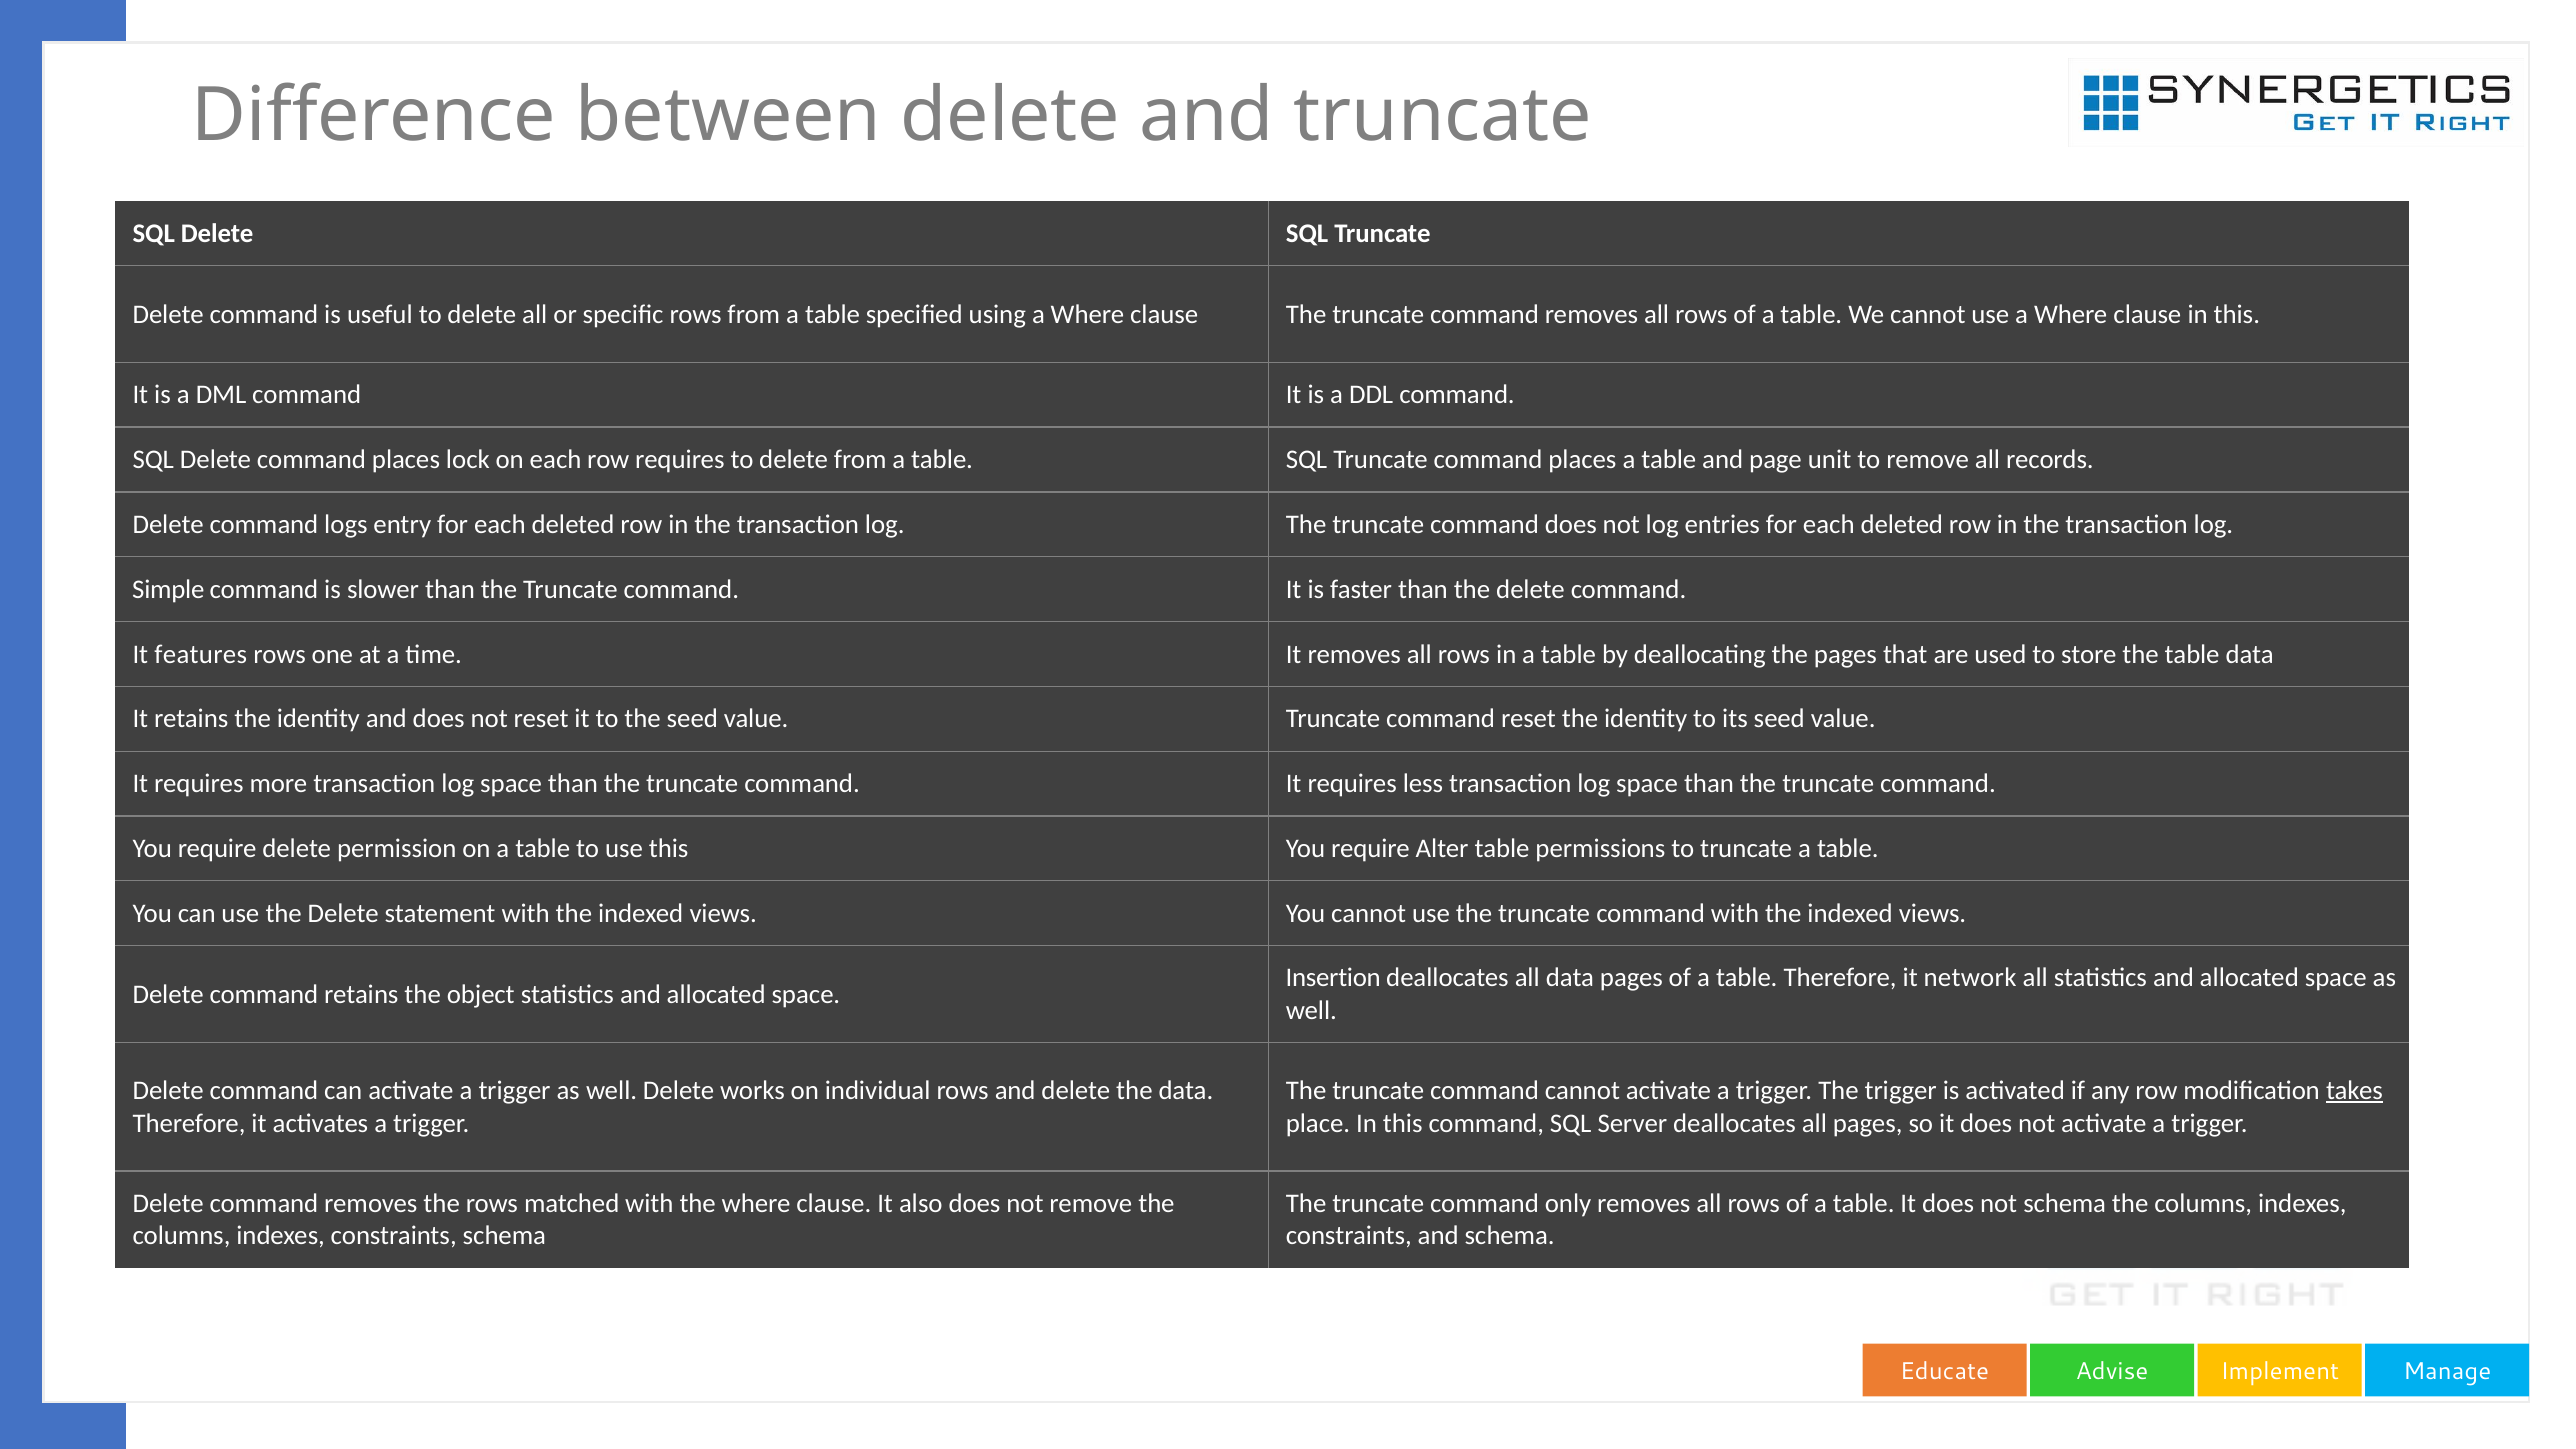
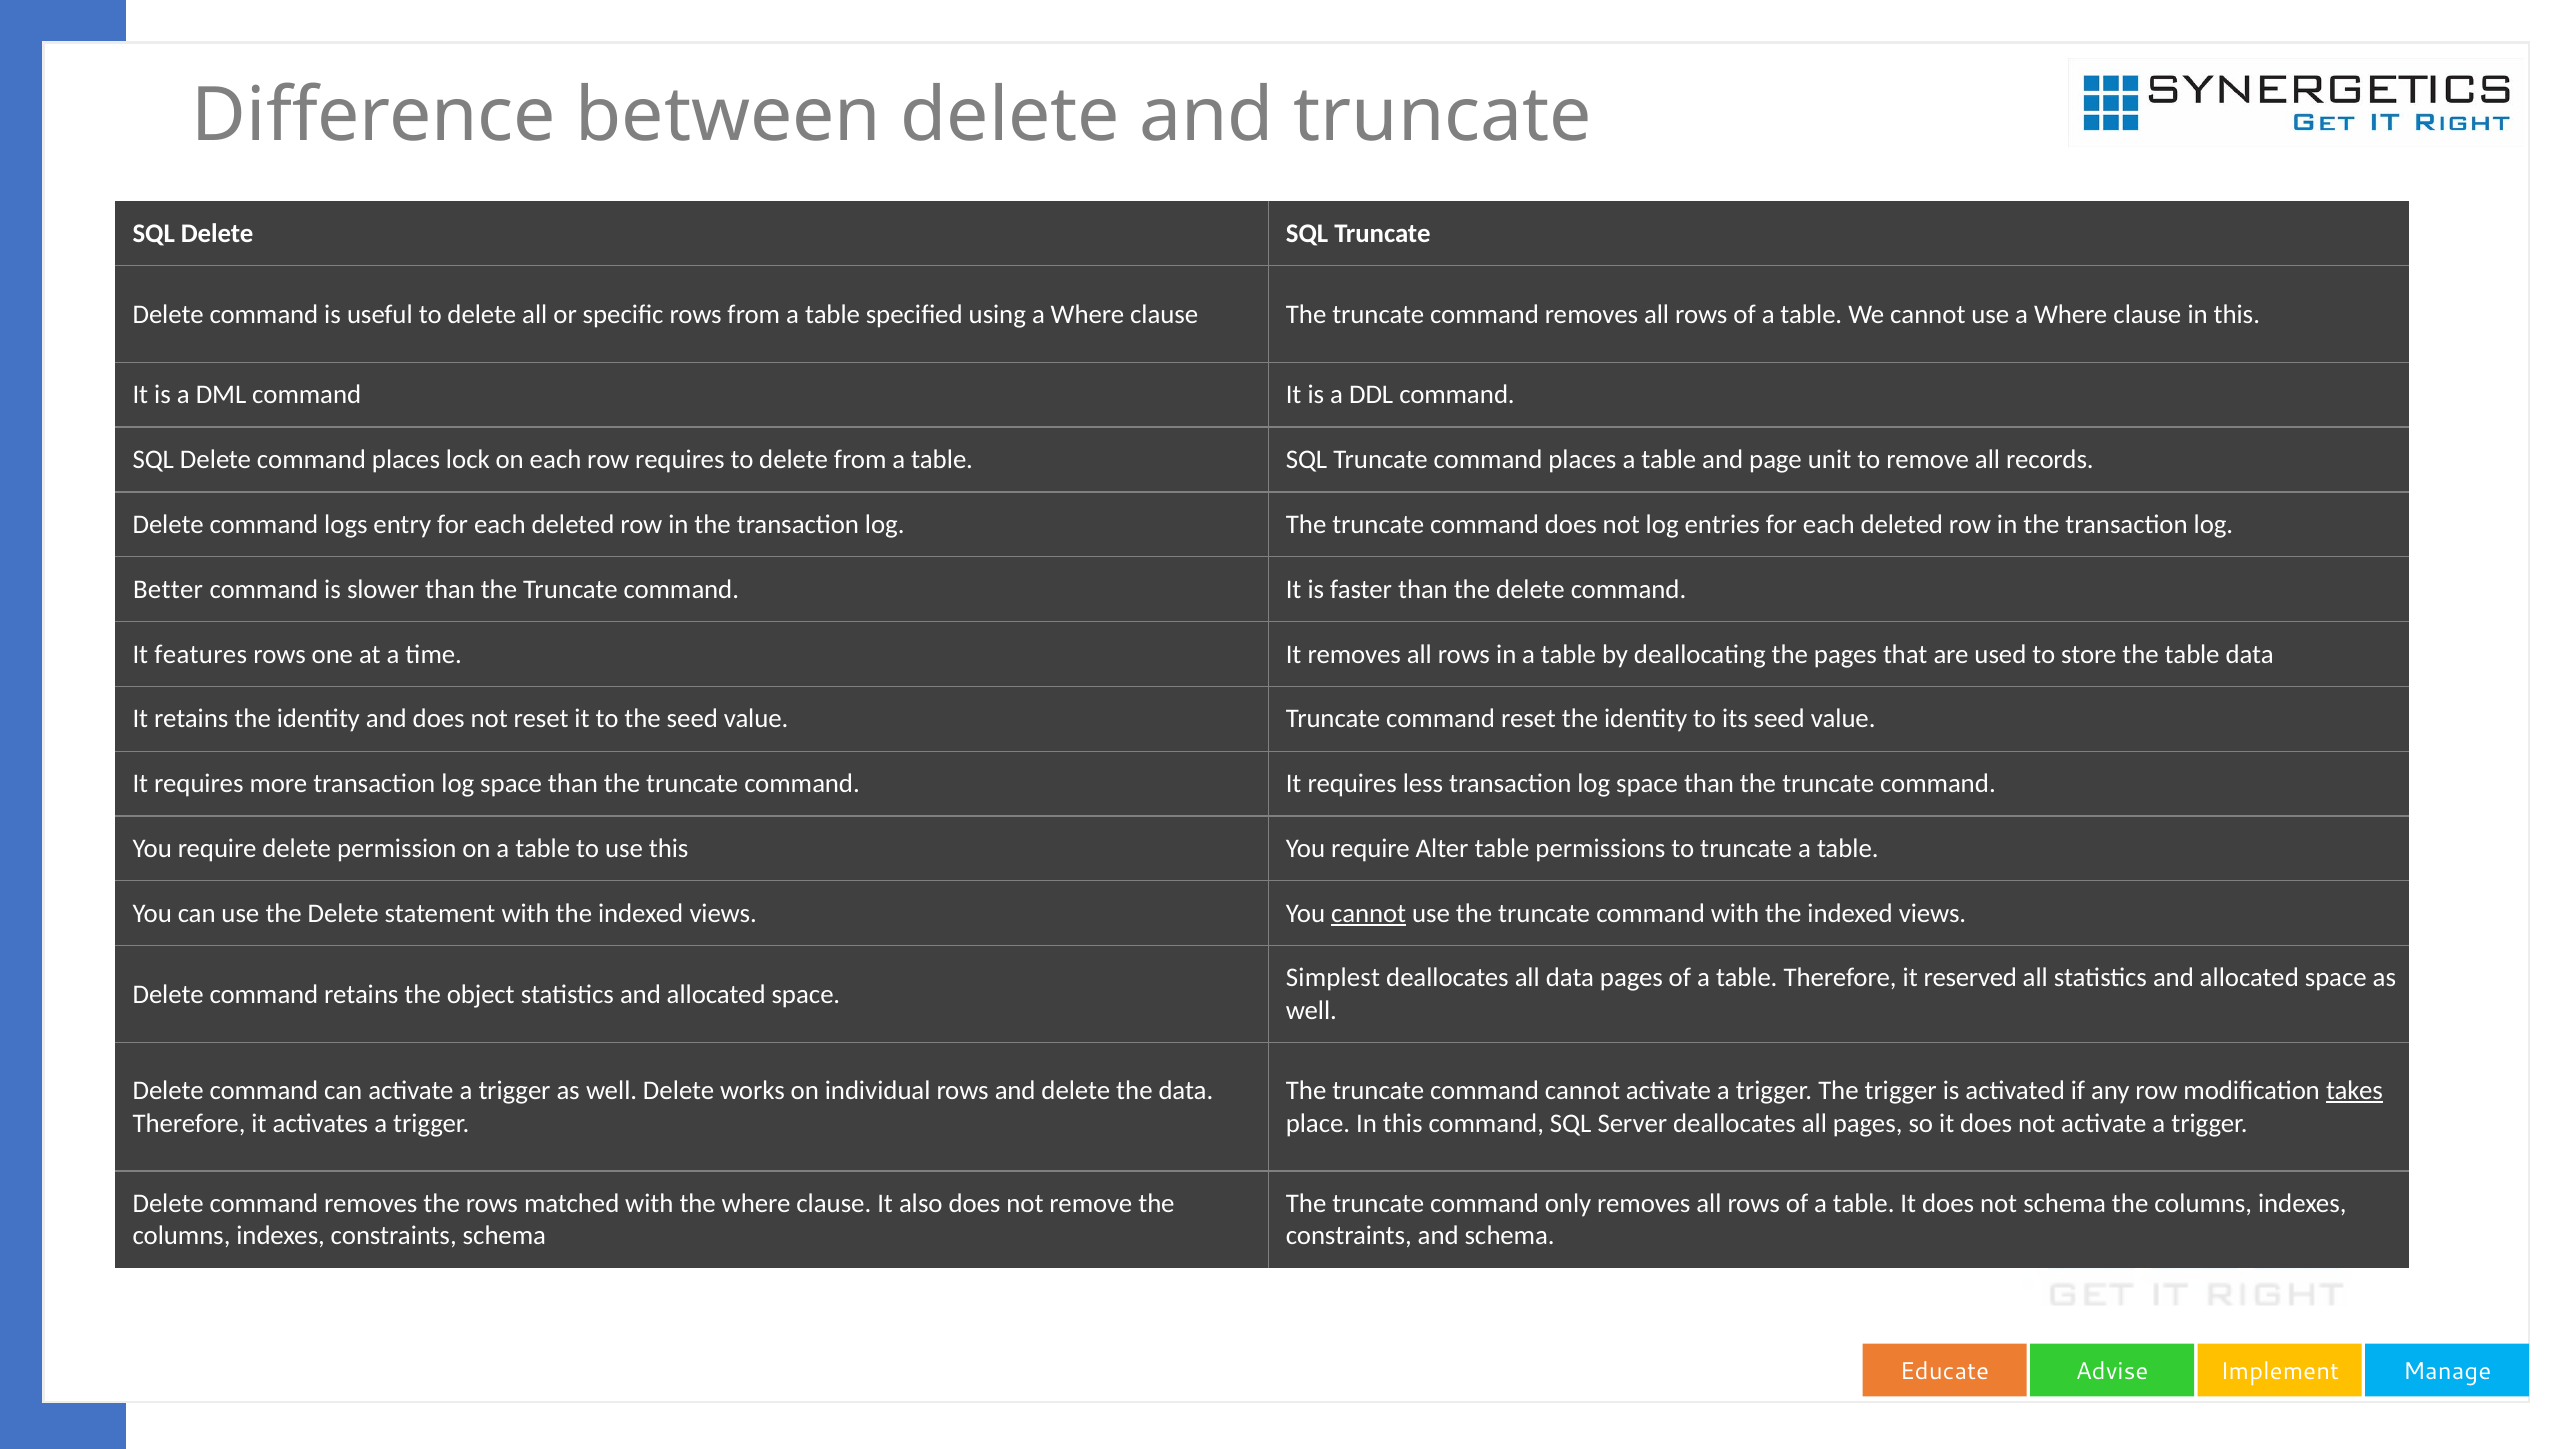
Simple: Simple -> Better
cannot at (1369, 913) underline: none -> present
Insertion: Insertion -> Simplest
network: network -> reserved
